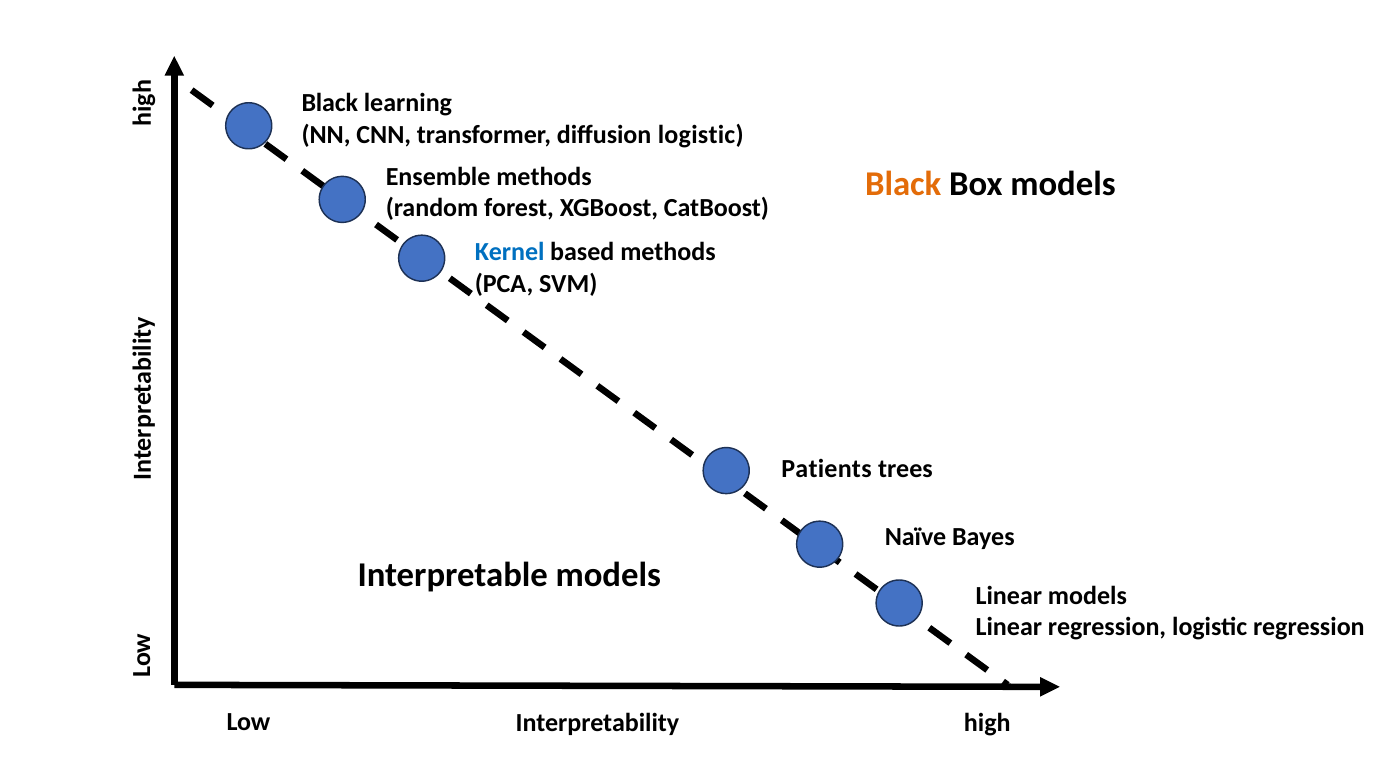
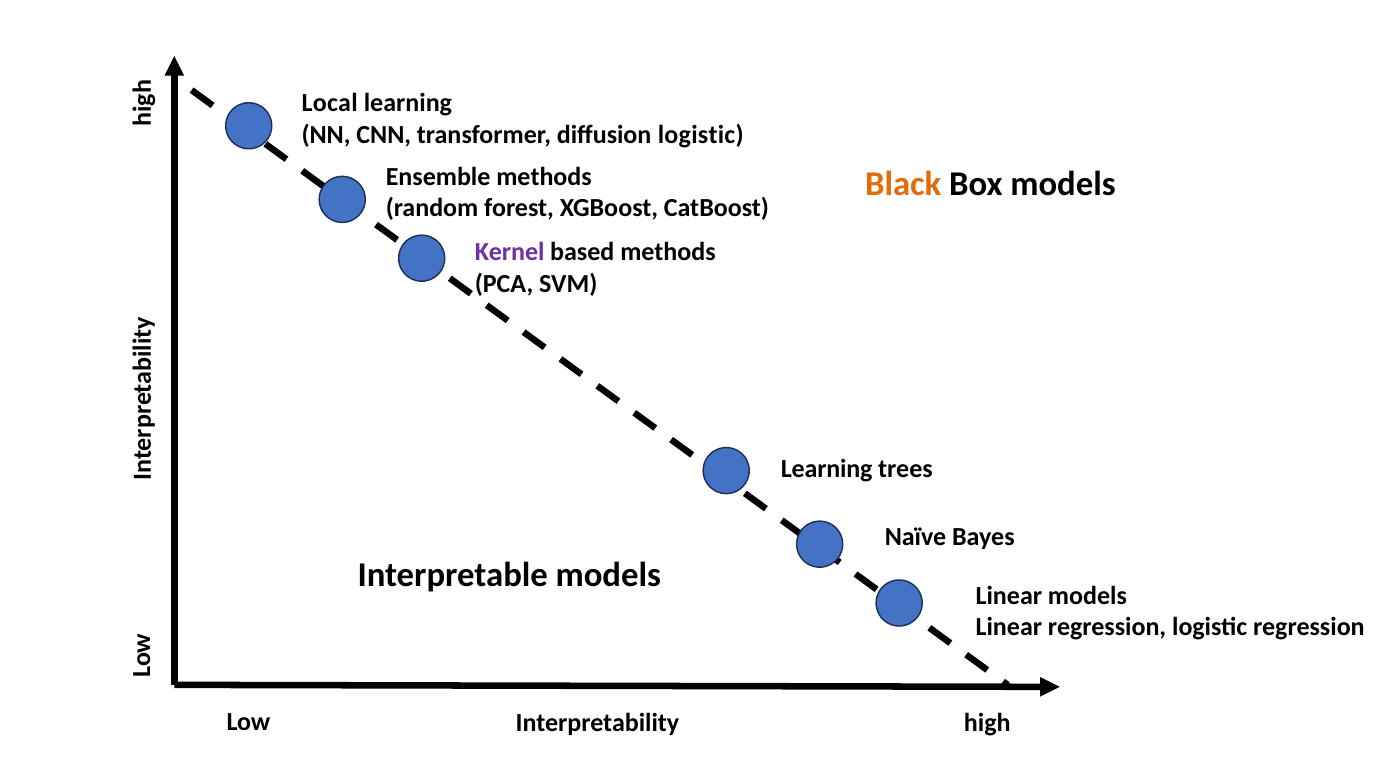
Black at (330, 103): Black -> Local
Kernel colour: blue -> purple
Patients at (826, 469): Patients -> Learning
